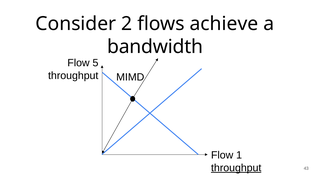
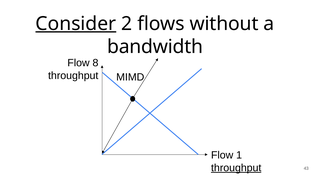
Consider underline: none -> present
achieve: achieve -> without
5: 5 -> 8
